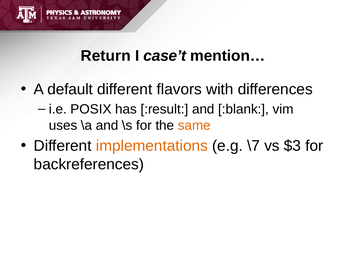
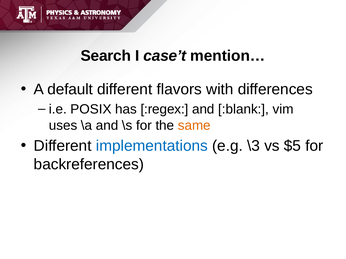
Return: Return -> Search
:result: :result -> :regex
implementations colour: orange -> blue
\7: \7 -> \3
$3: $3 -> $5
